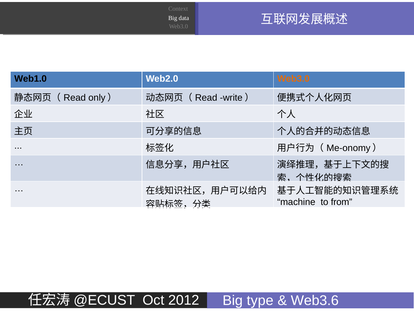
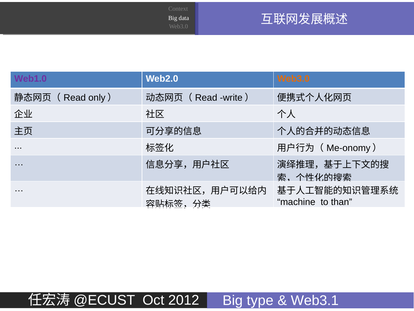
Web1.0 colour: black -> purple
from: from -> than
Web3.6: Web3.6 -> Web3.1
